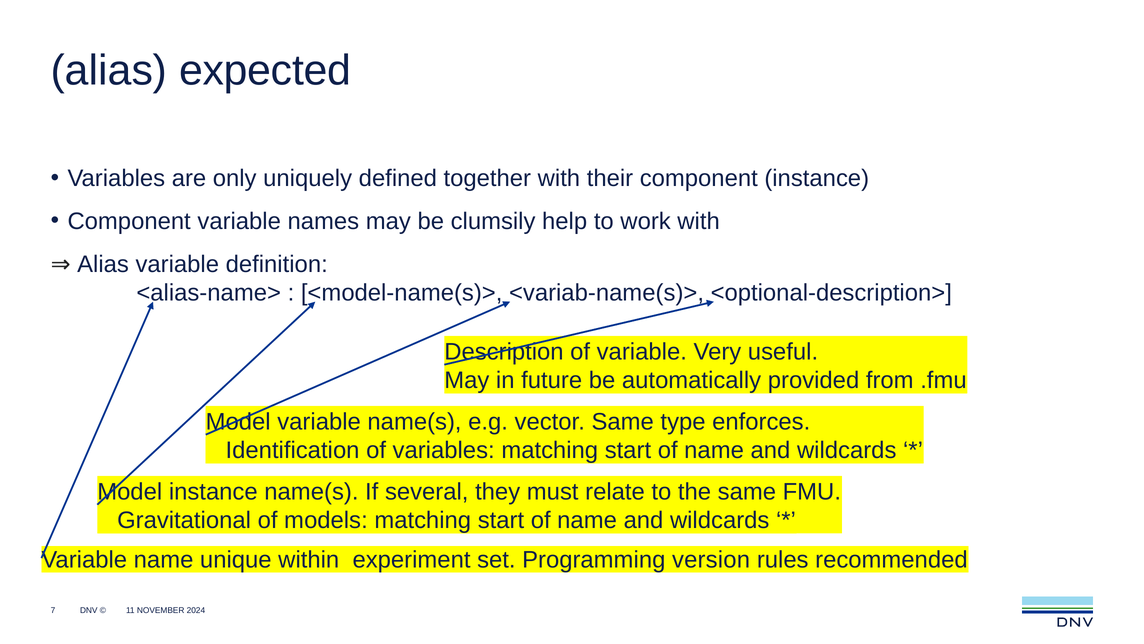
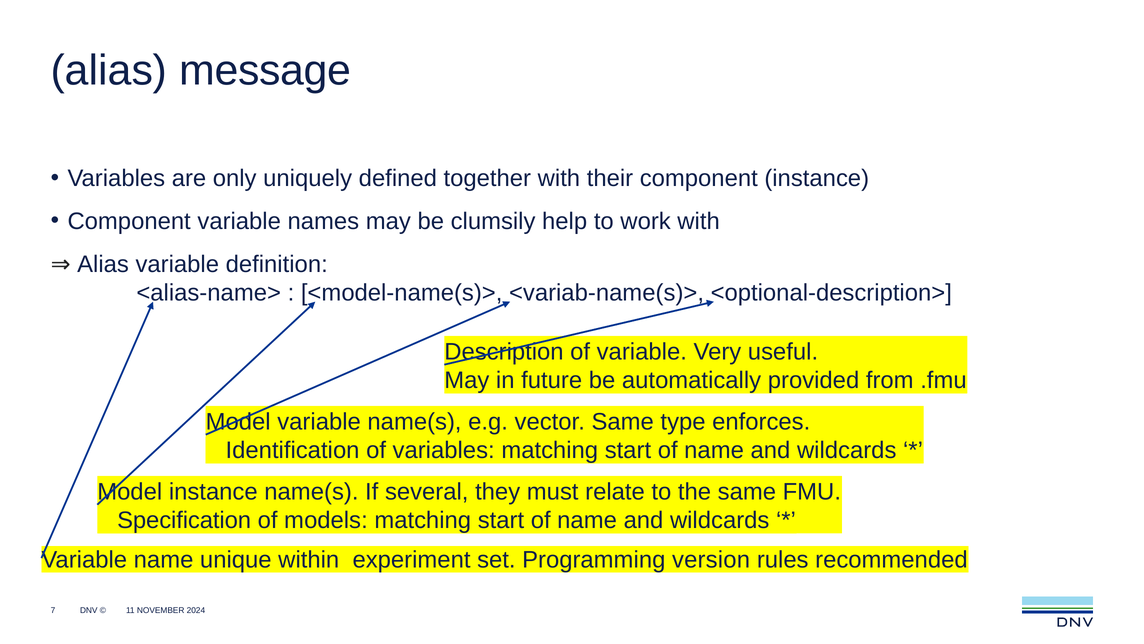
expected: expected -> message
Gravitational: Gravitational -> Specification
